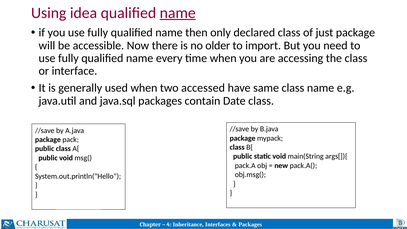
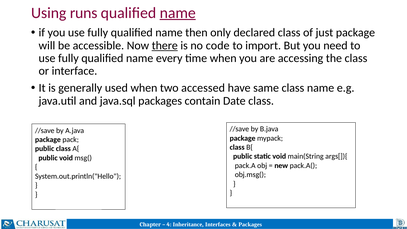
idea: idea -> runs
there underline: none -> present
older: older -> code
